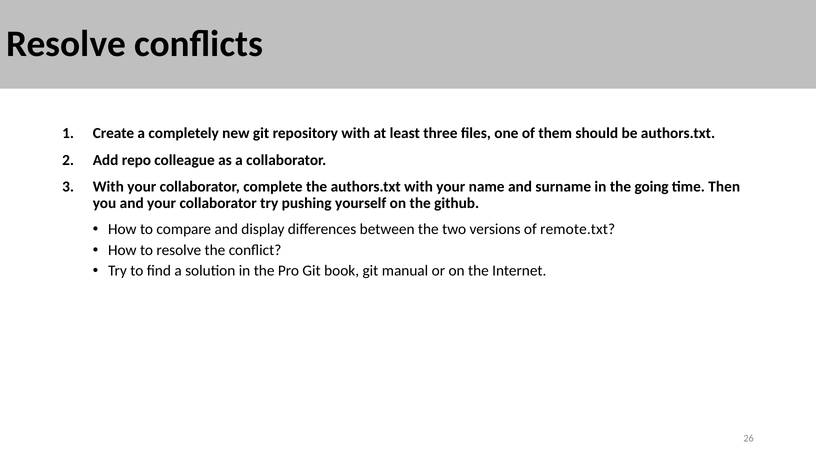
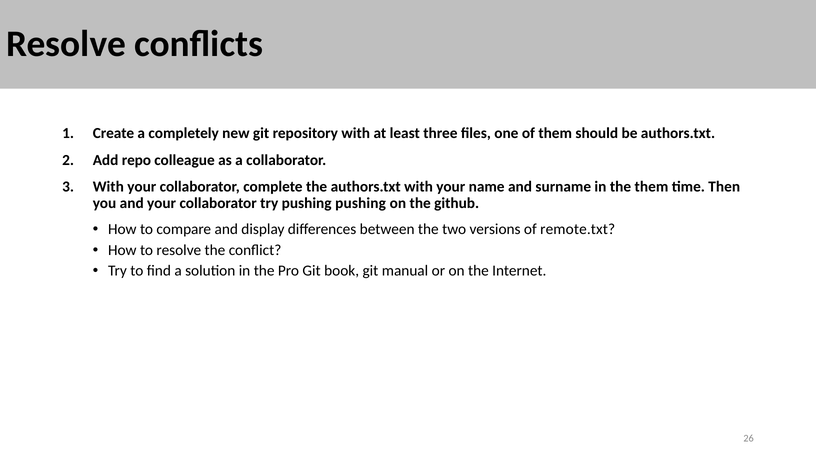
the going: going -> them
pushing yourself: yourself -> pushing
